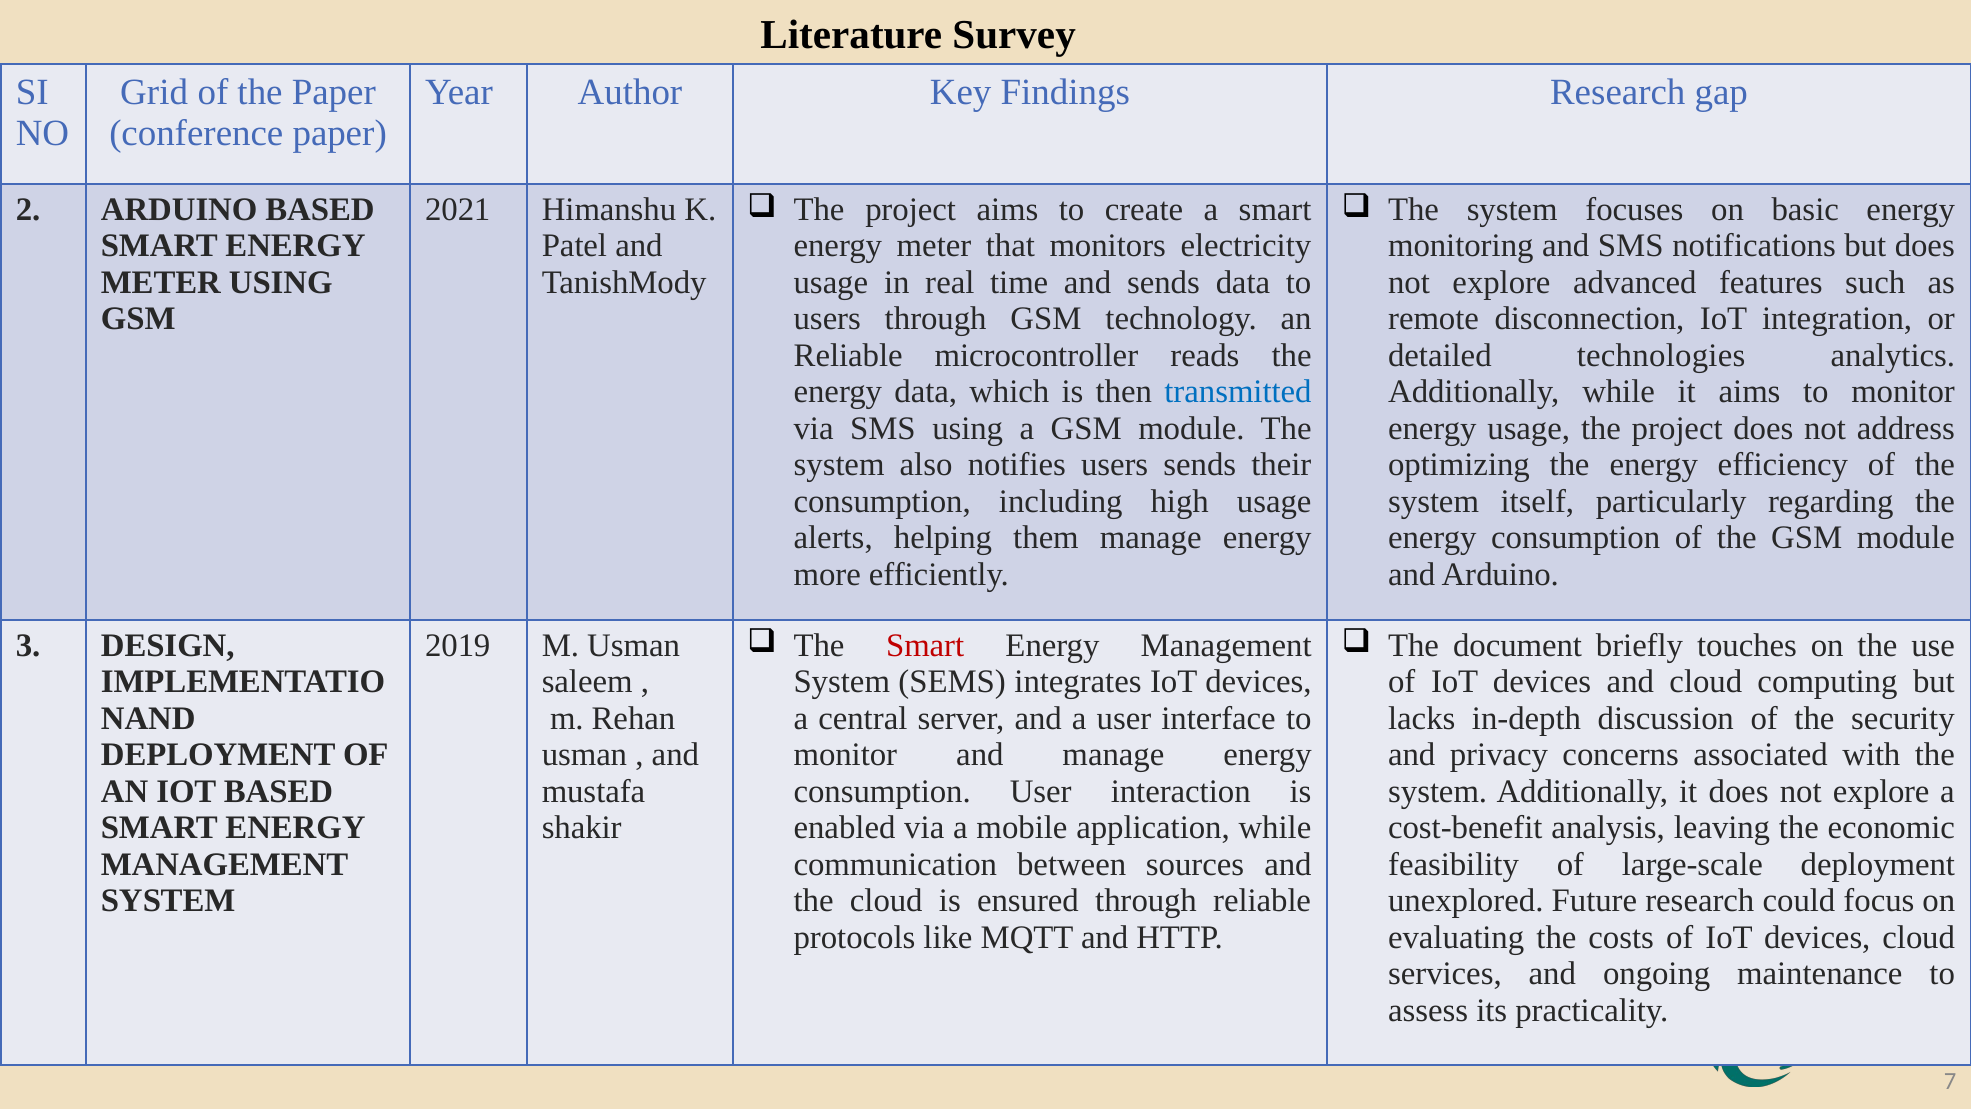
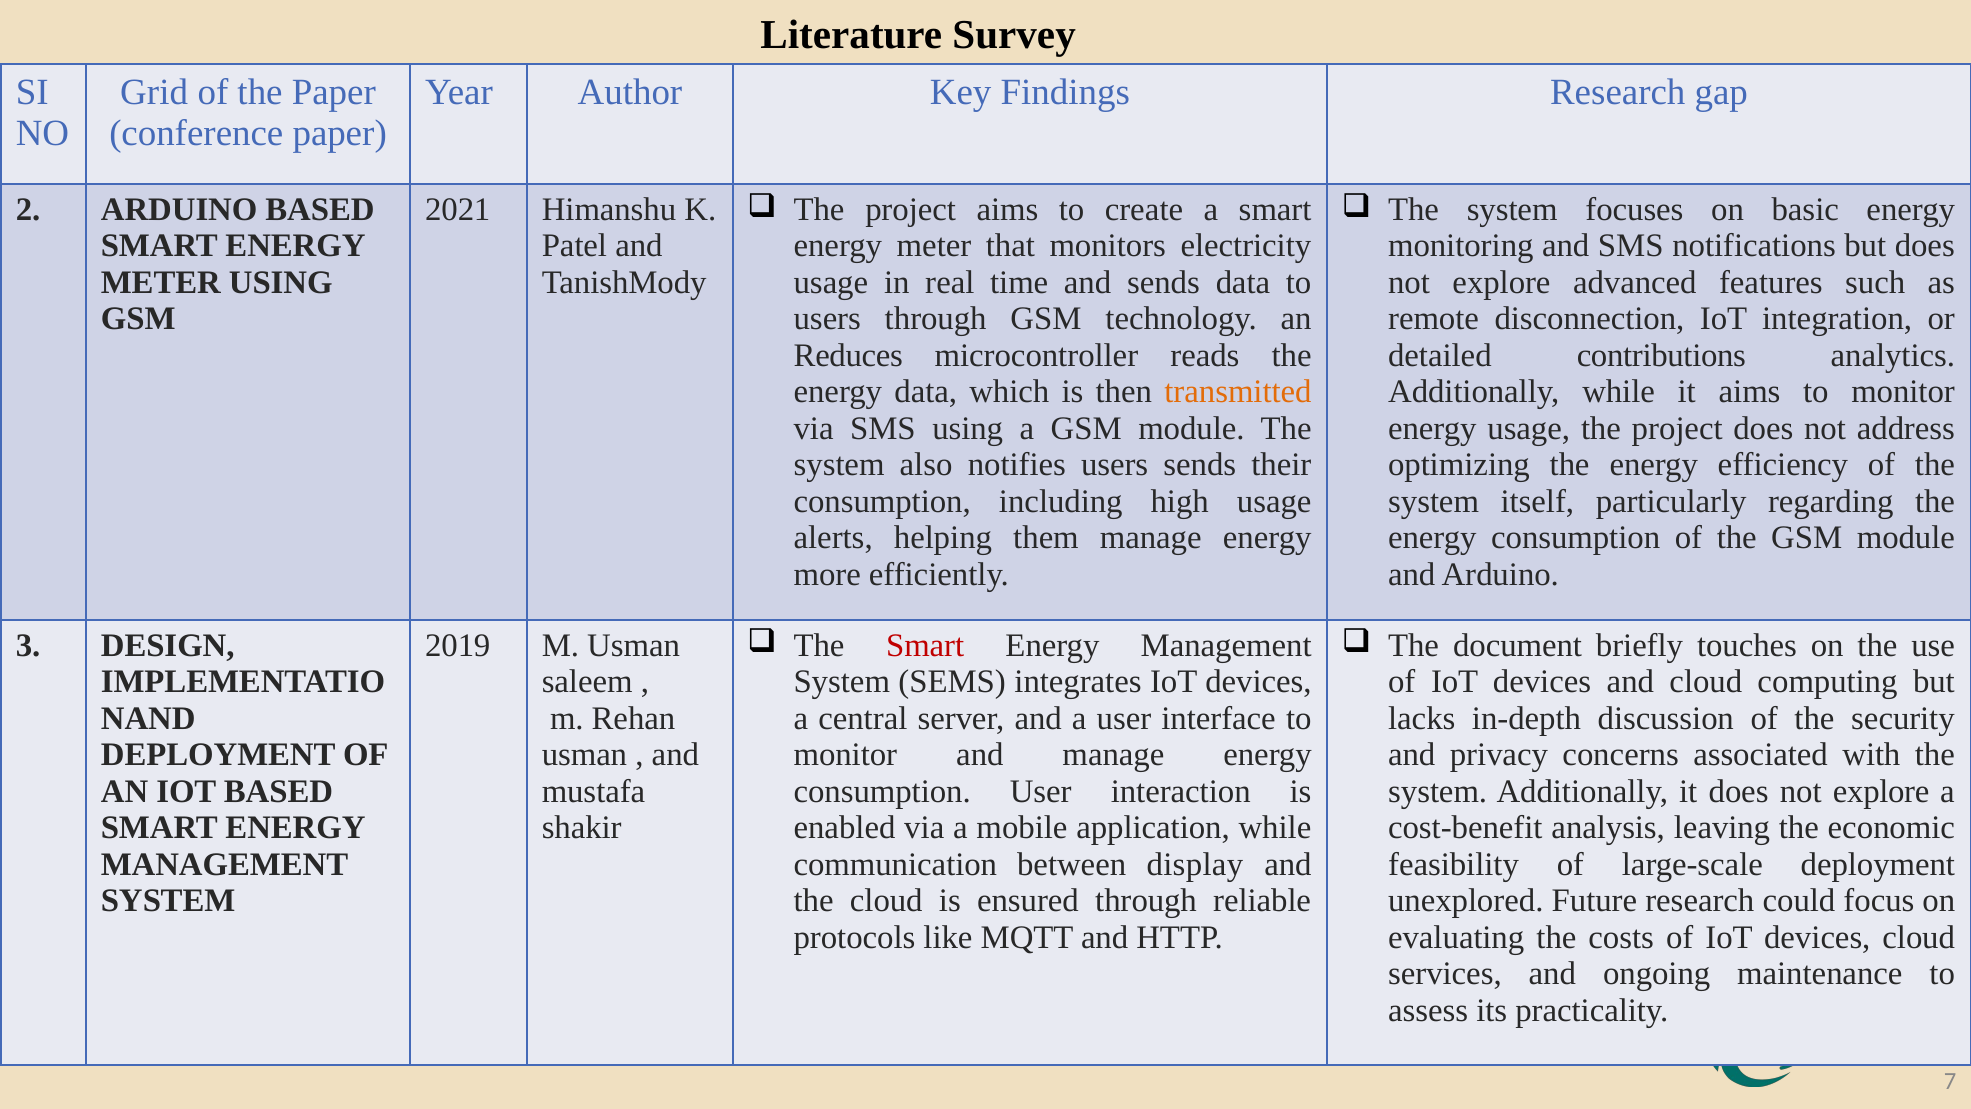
Reliable at (848, 356): Reliable -> Reduces
technologies: technologies -> contributions
transmitted colour: blue -> orange
sources: sources -> display
